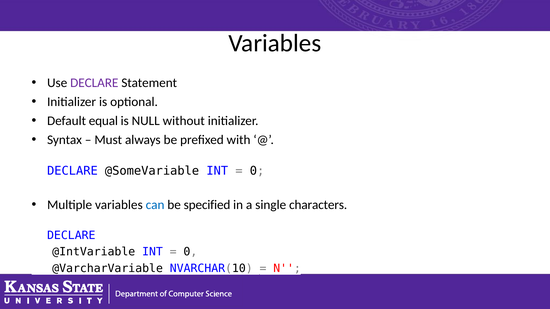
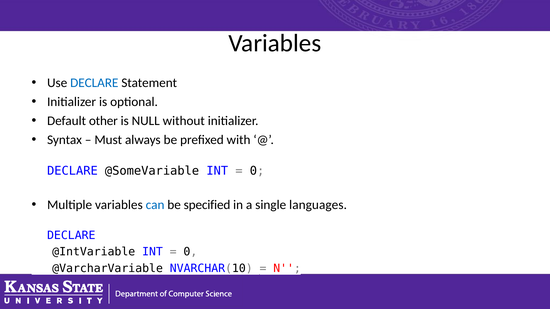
DECLARE at (94, 83) colour: purple -> blue
equal: equal -> other
characters: characters -> languages
